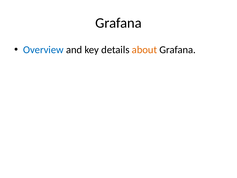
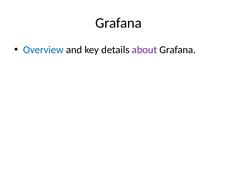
about colour: orange -> purple
